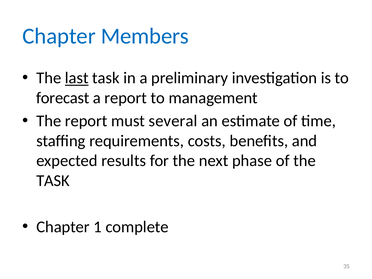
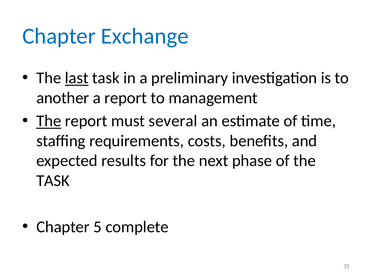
Members: Members -> Exchange
forecast: forecast -> another
The at (49, 121) underline: none -> present
1: 1 -> 5
